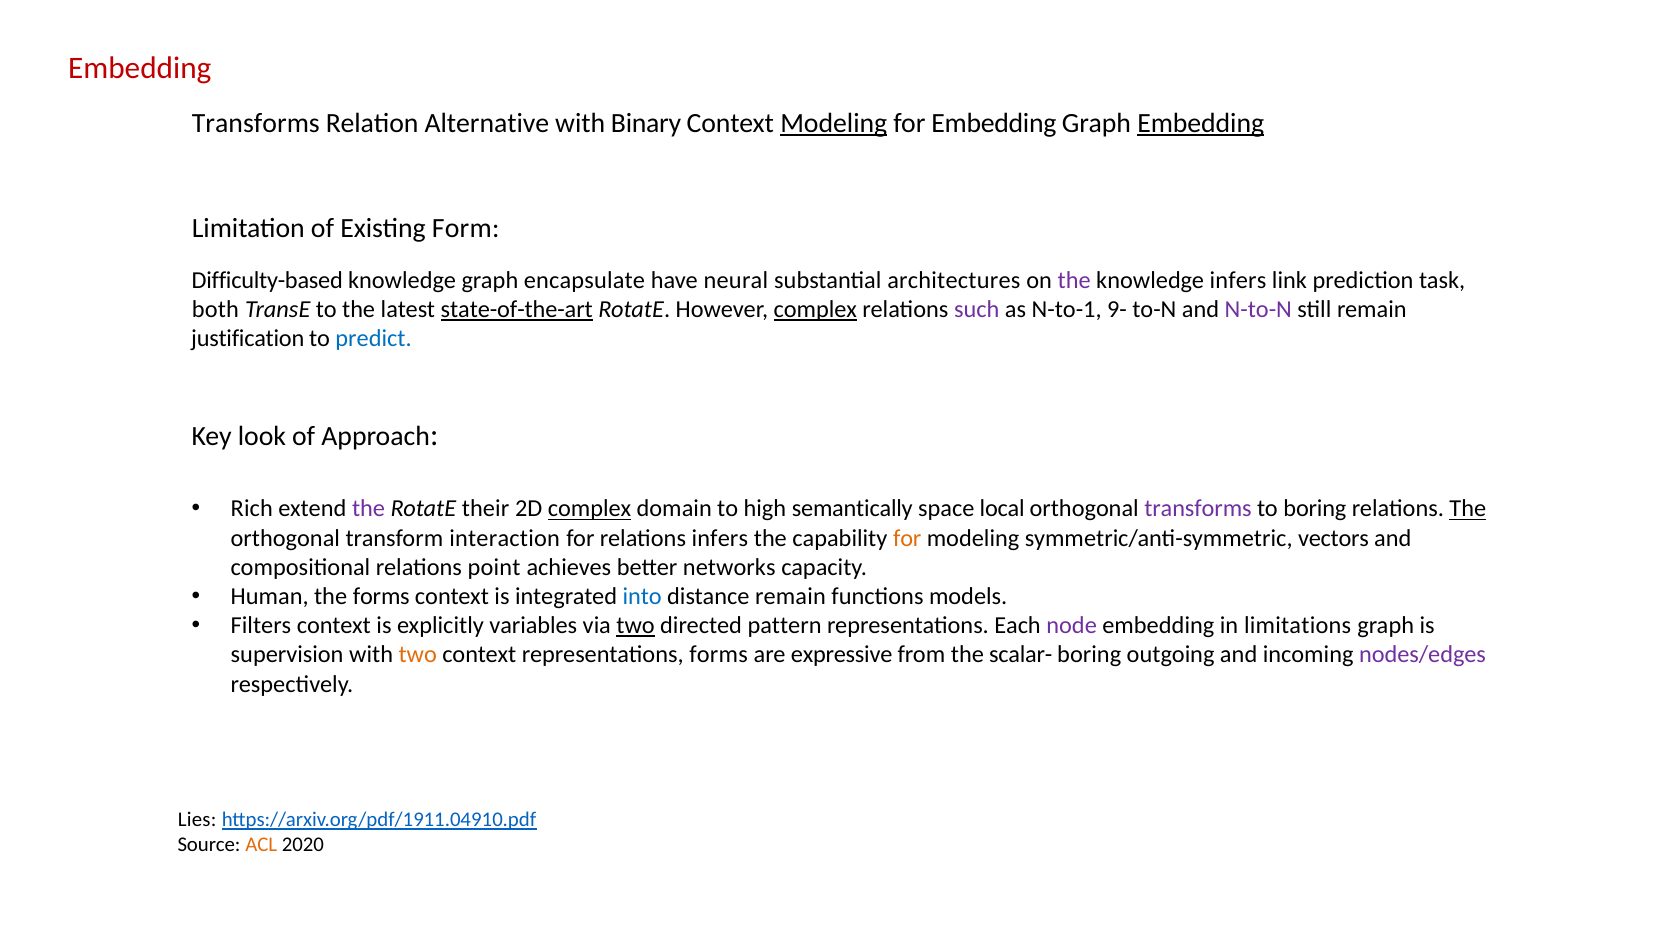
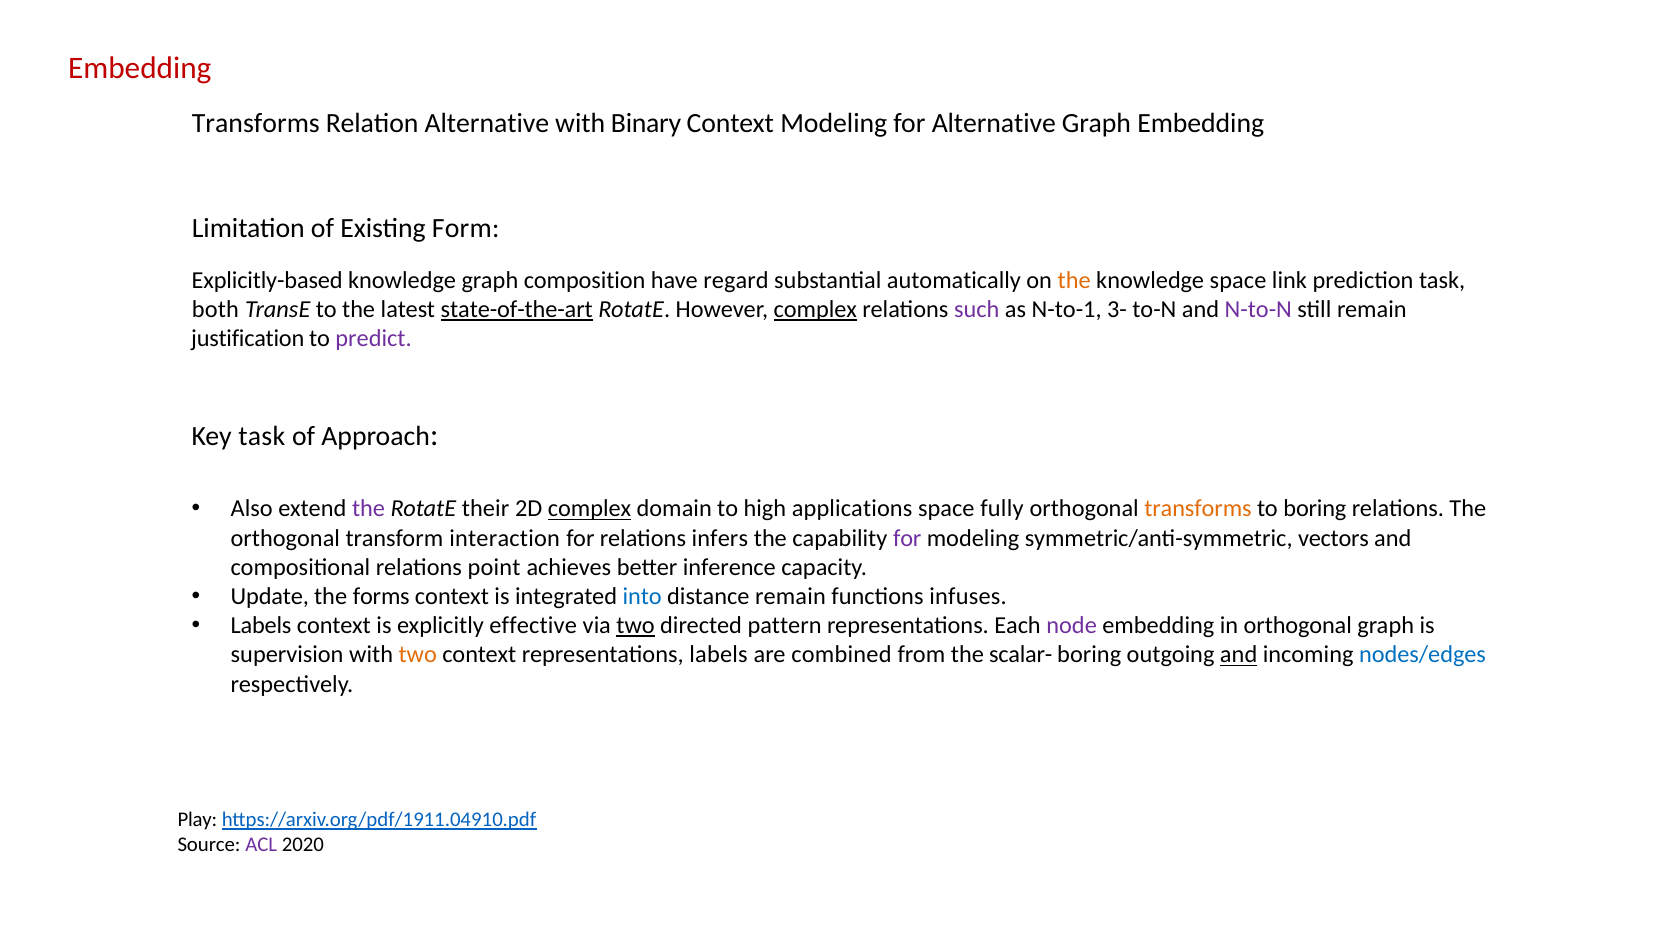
Modeling at (834, 123) underline: present -> none
for Embedding: Embedding -> Alternative
Embedding at (1201, 123) underline: present -> none
Difficulty-based: Difficulty-based -> Explicitly-based
encapsulate: encapsulate -> composition
neural: neural -> regard
architectures: architectures -> automatically
the at (1074, 281) colour: purple -> orange
knowledge infers: infers -> space
9-: 9- -> 3-
predict colour: blue -> purple
Key look: look -> task
Rich: Rich -> Also
semantically: semantically -> applications
local: local -> fully
transforms at (1198, 509) colour: purple -> orange
The at (1468, 509) underline: present -> none
for at (907, 538) colour: orange -> purple
networks: networks -> inference
Human: Human -> Update
models: models -> infuses
Filters at (261, 626): Filters -> Labels
variables: variables -> effective
in limitations: limitations -> orthogonal
representations forms: forms -> labels
expressive: expressive -> combined
and at (1239, 655) underline: none -> present
nodes/edges colour: purple -> blue
Lies: Lies -> Play
ACL colour: orange -> purple
